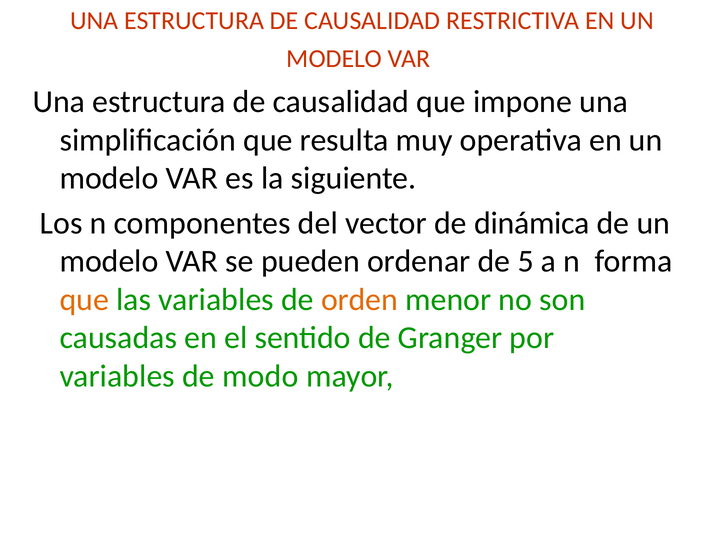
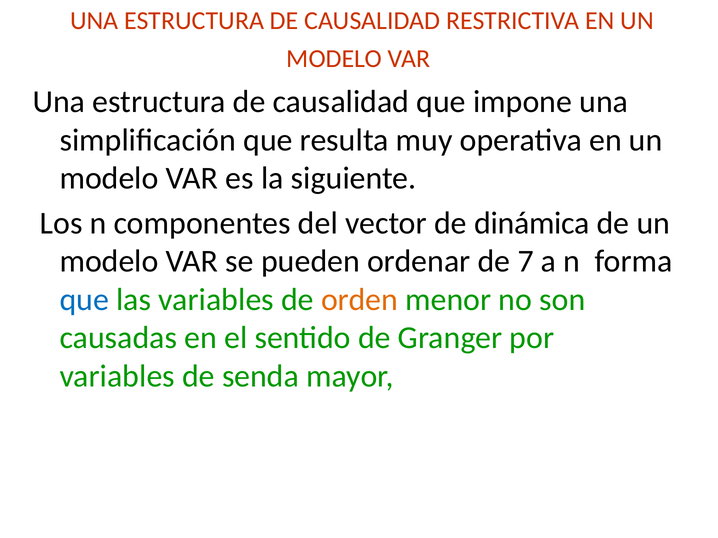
5: 5 -> 7
que at (84, 300) colour: orange -> blue
modo: modo -> senda
